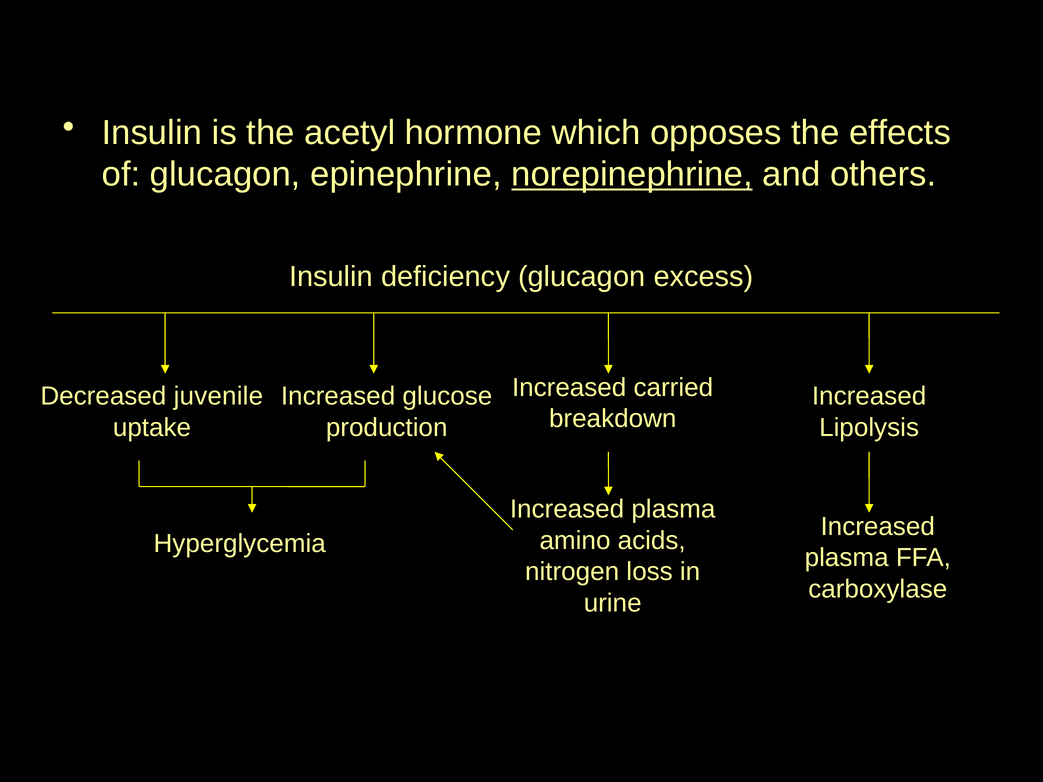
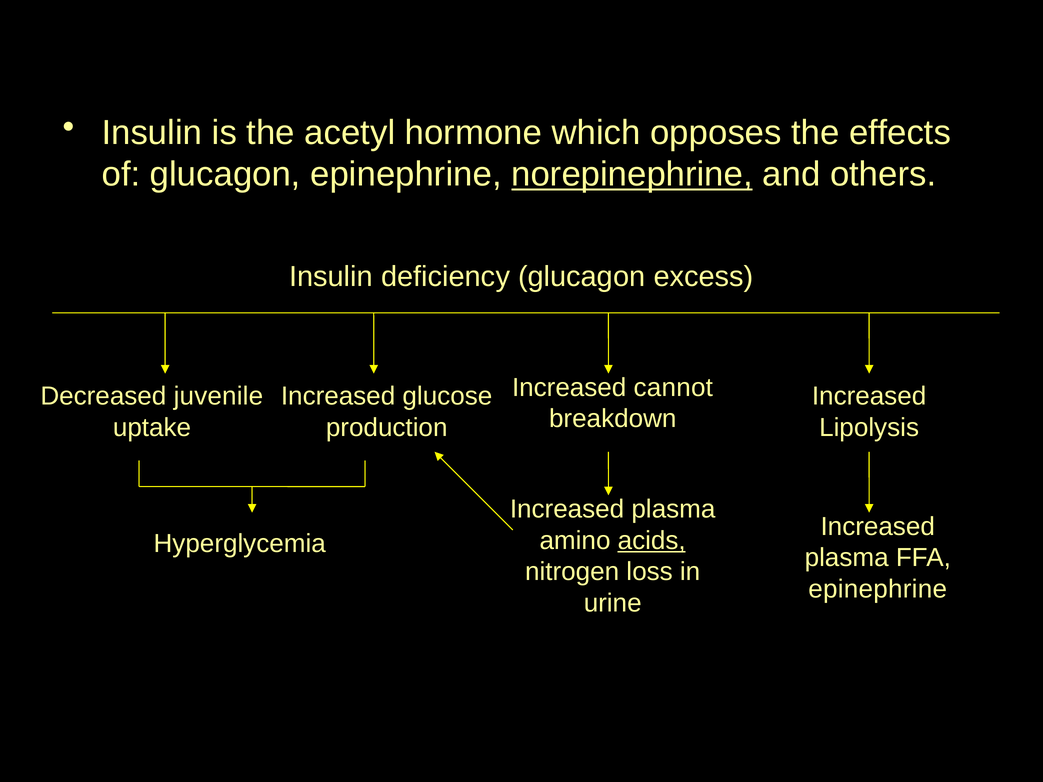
carried: carried -> cannot
acids underline: none -> present
carboxylase at (878, 589): carboxylase -> epinephrine
